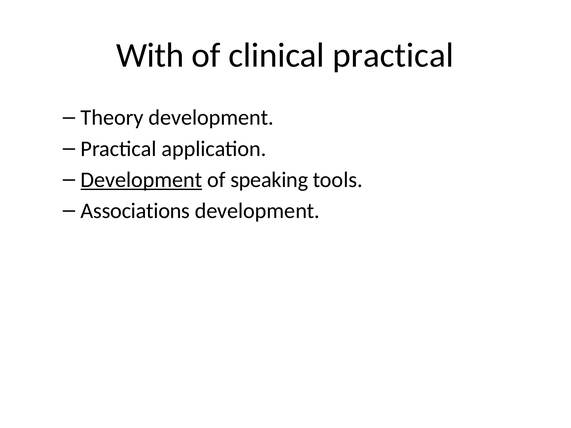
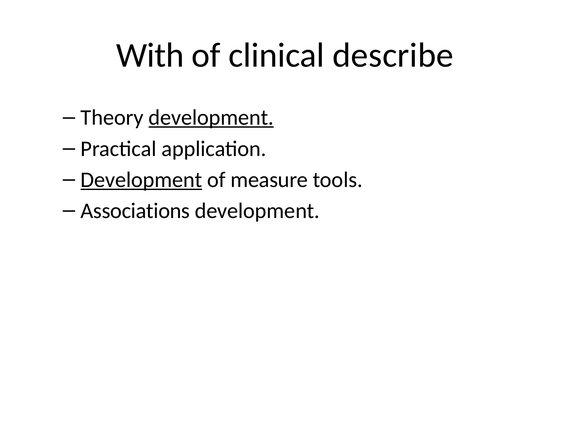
clinical practical: practical -> describe
development at (211, 118) underline: none -> present
speaking: speaking -> measure
